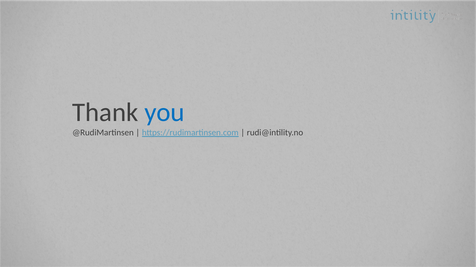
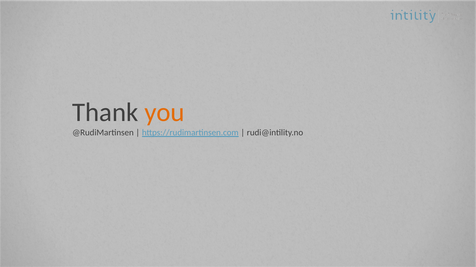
you colour: blue -> orange
